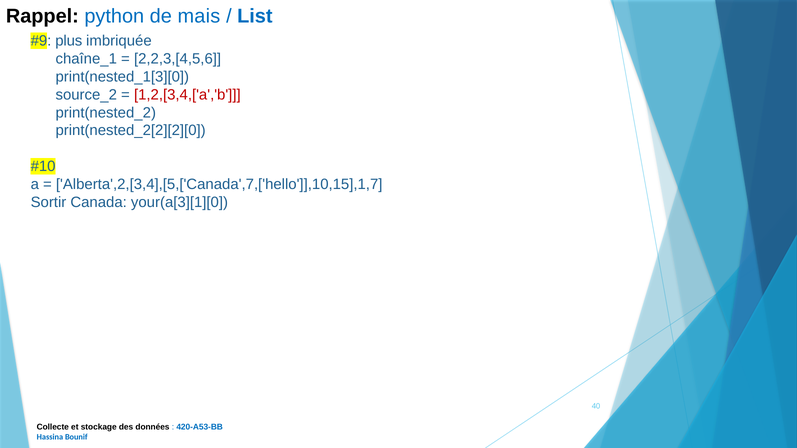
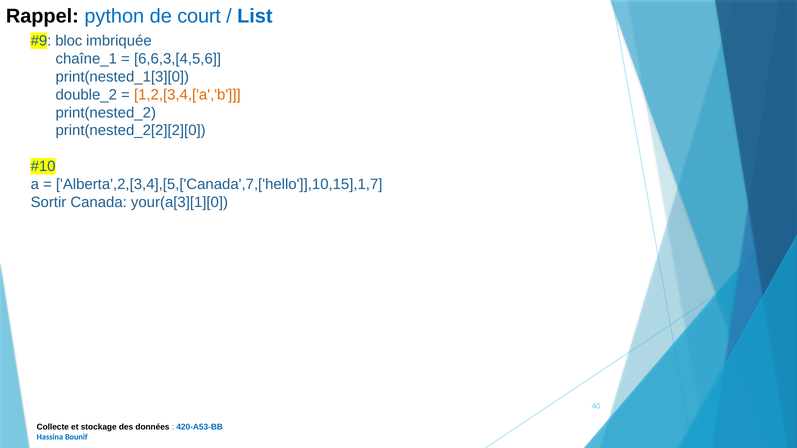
mais: mais -> court
plus: plus -> bloc
2,2,3,[4,5,6: 2,2,3,[4,5,6 -> 6,6,3,[4,5,6
source_2: source_2 -> double_2
1,2,[3,4,['a','b colour: red -> orange
